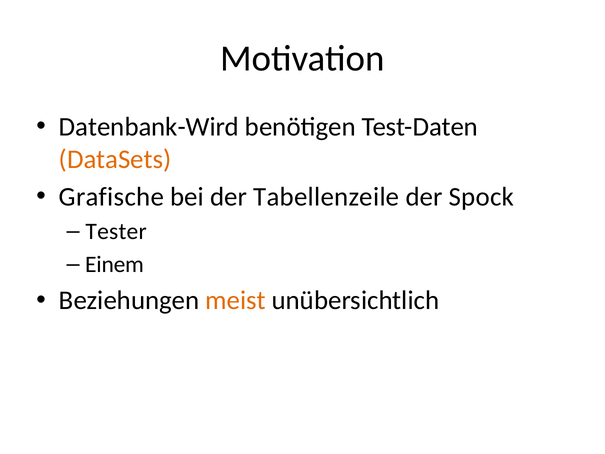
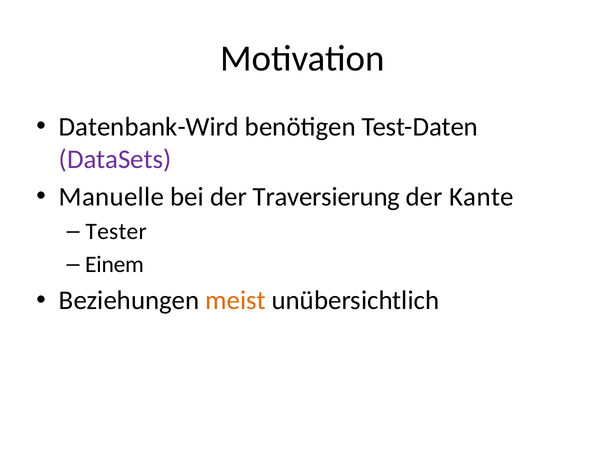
DataSets colour: orange -> purple
Grafische: Grafische -> Manuelle
Tabellenzeile: Tabellenzeile -> Traversierung
Spock: Spock -> Kante
